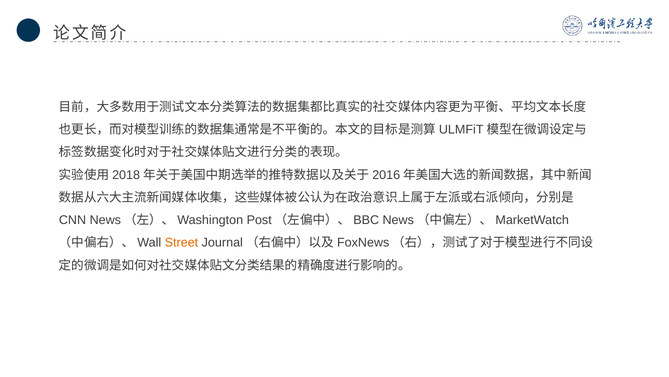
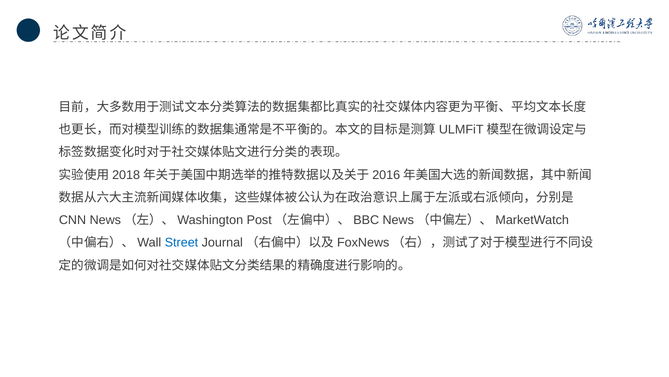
Street colour: orange -> blue
